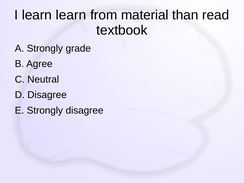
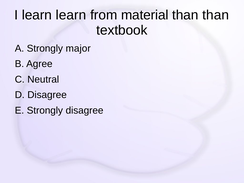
than read: read -> than
grade: grade -> major
